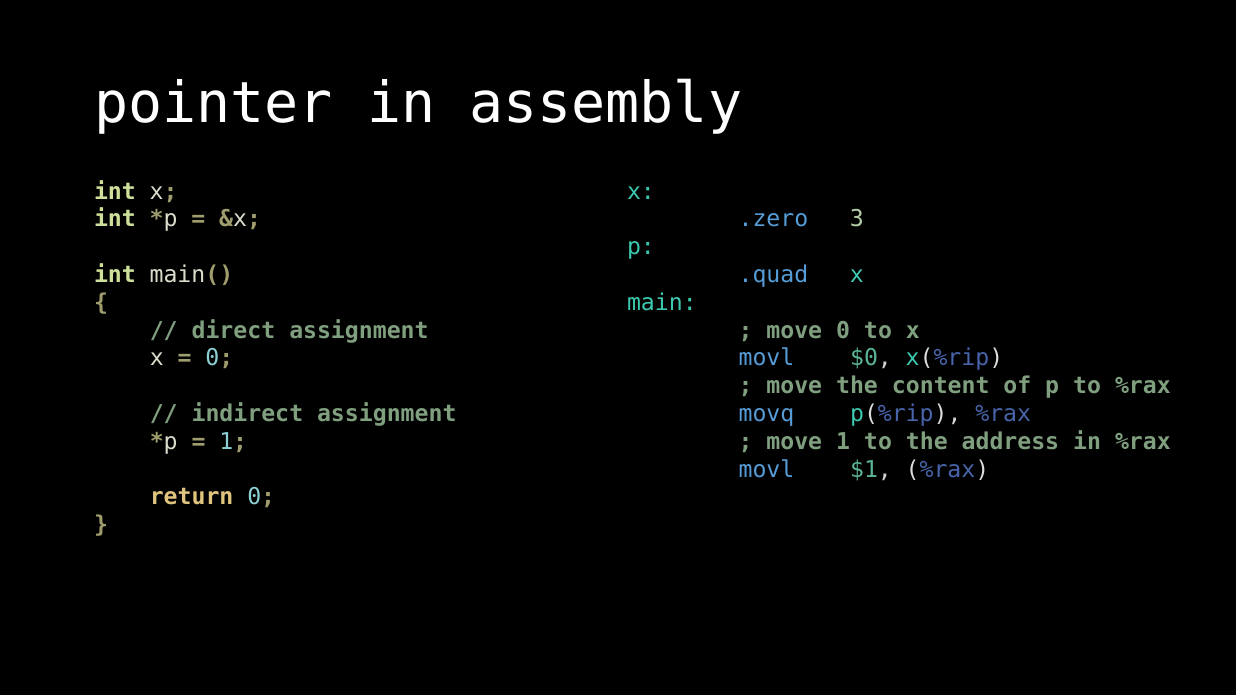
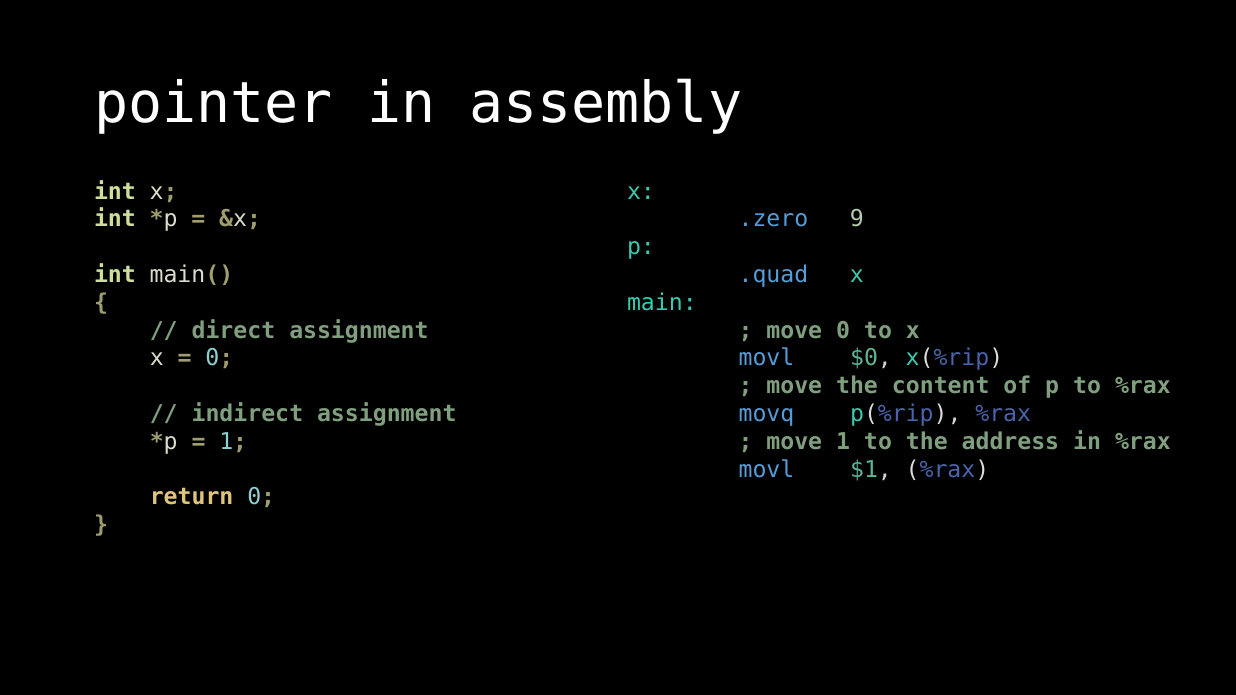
3: 3 -> 9
